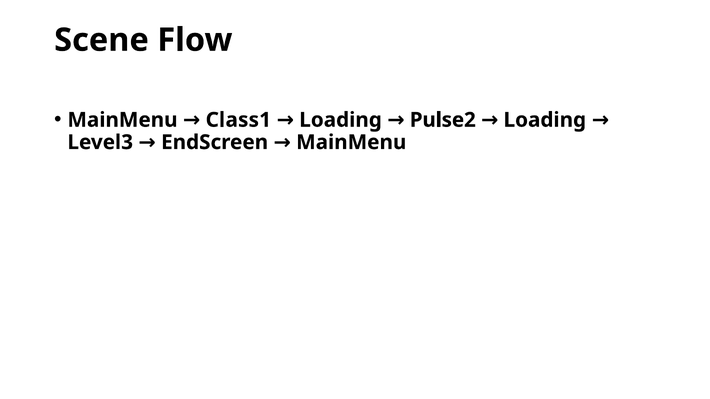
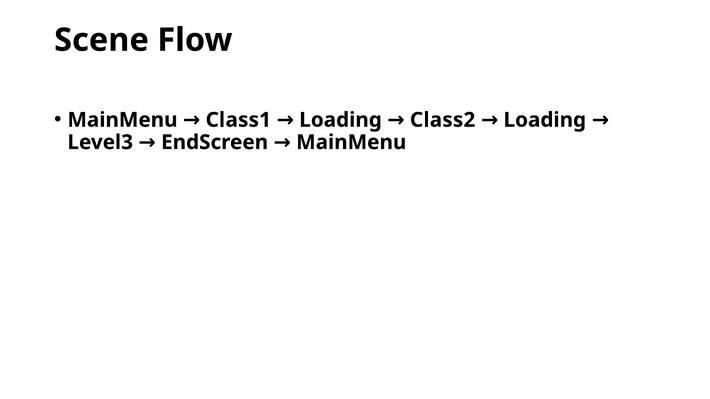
Pulse2: Pulse2 -> Class2
